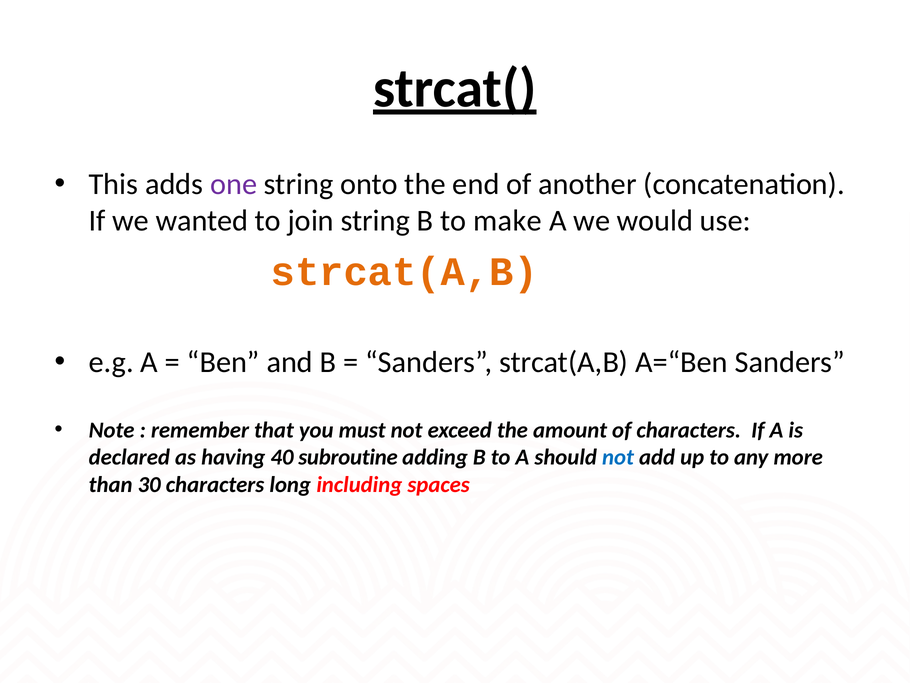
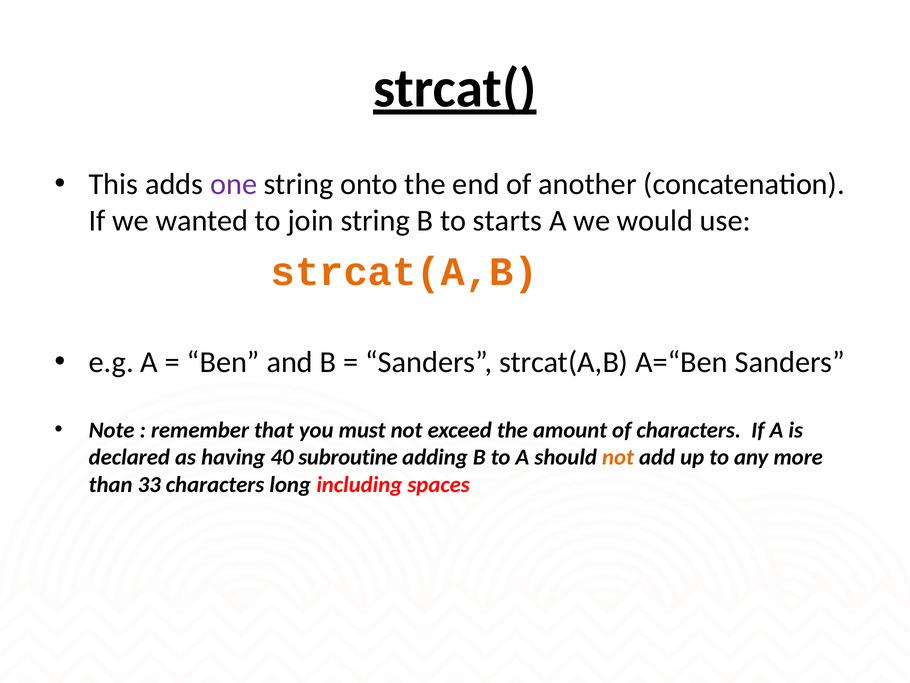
make: make -> starts
not at (618, 457) colour: blue -> orange
30: 30 -> 33
